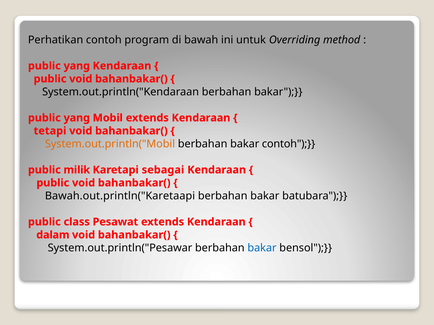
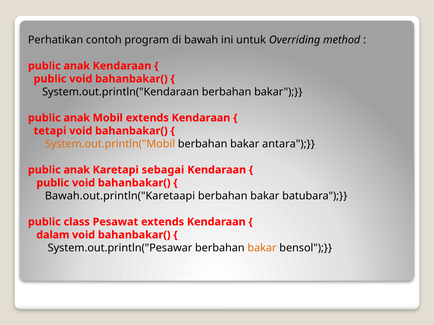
yang at (77, 66): yang -> anak
yang at (77, 118): yang -> anak
bakar contoh: contoh -> antara
milik at (77, 170): milik -> anak
bakar at (262, 248) colour: blue -> orange
